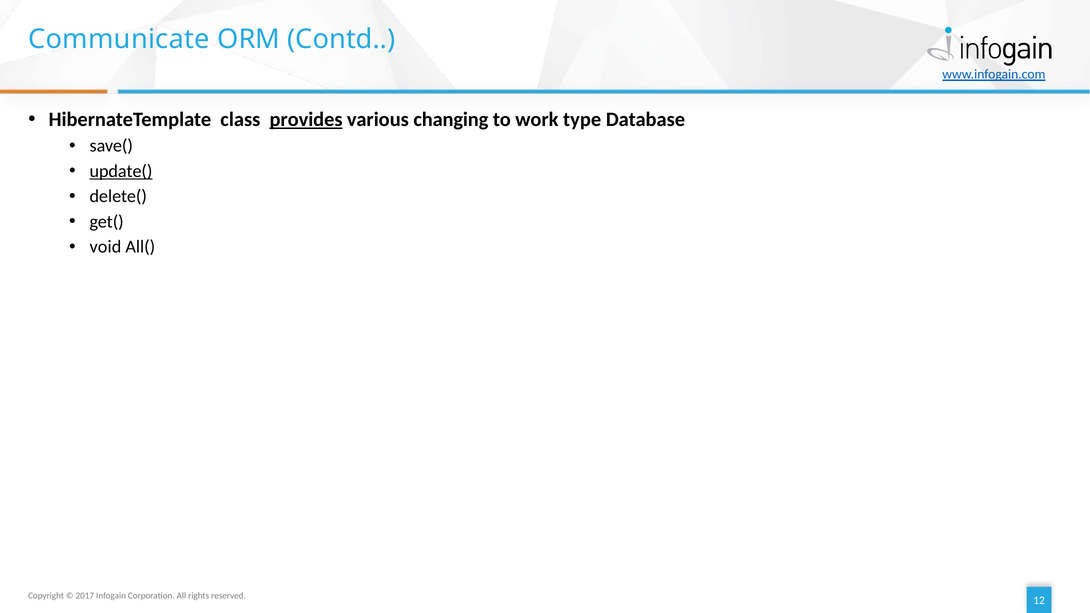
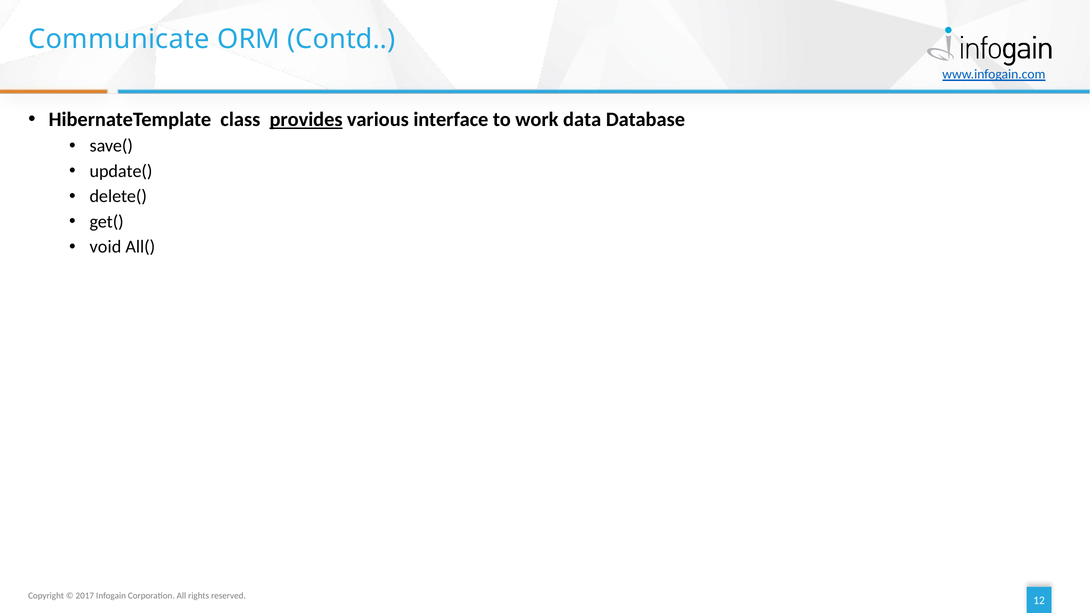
changing: changing -> interface
type: type -> data
update( underline: present -> none
